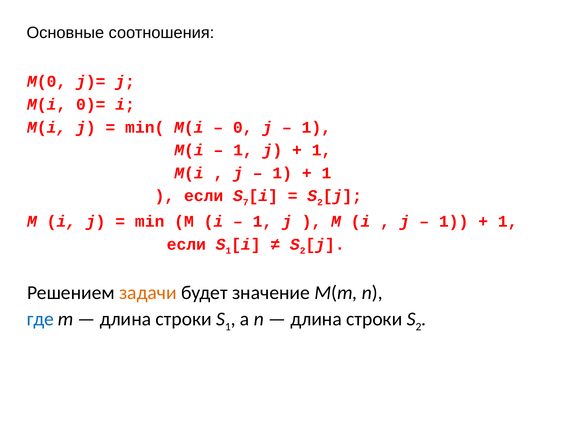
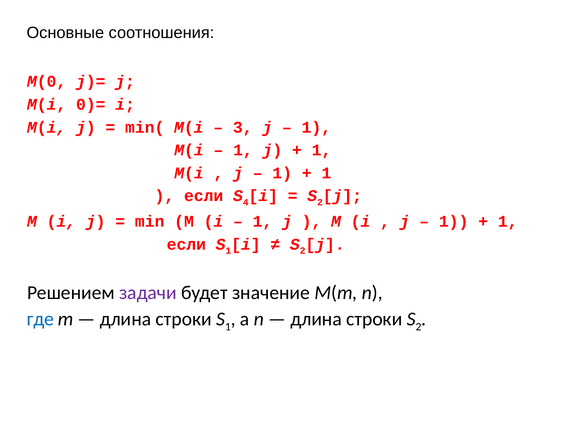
0: 0 -> 3
7: 7 -> 4
задачи colour: orange -> purple
